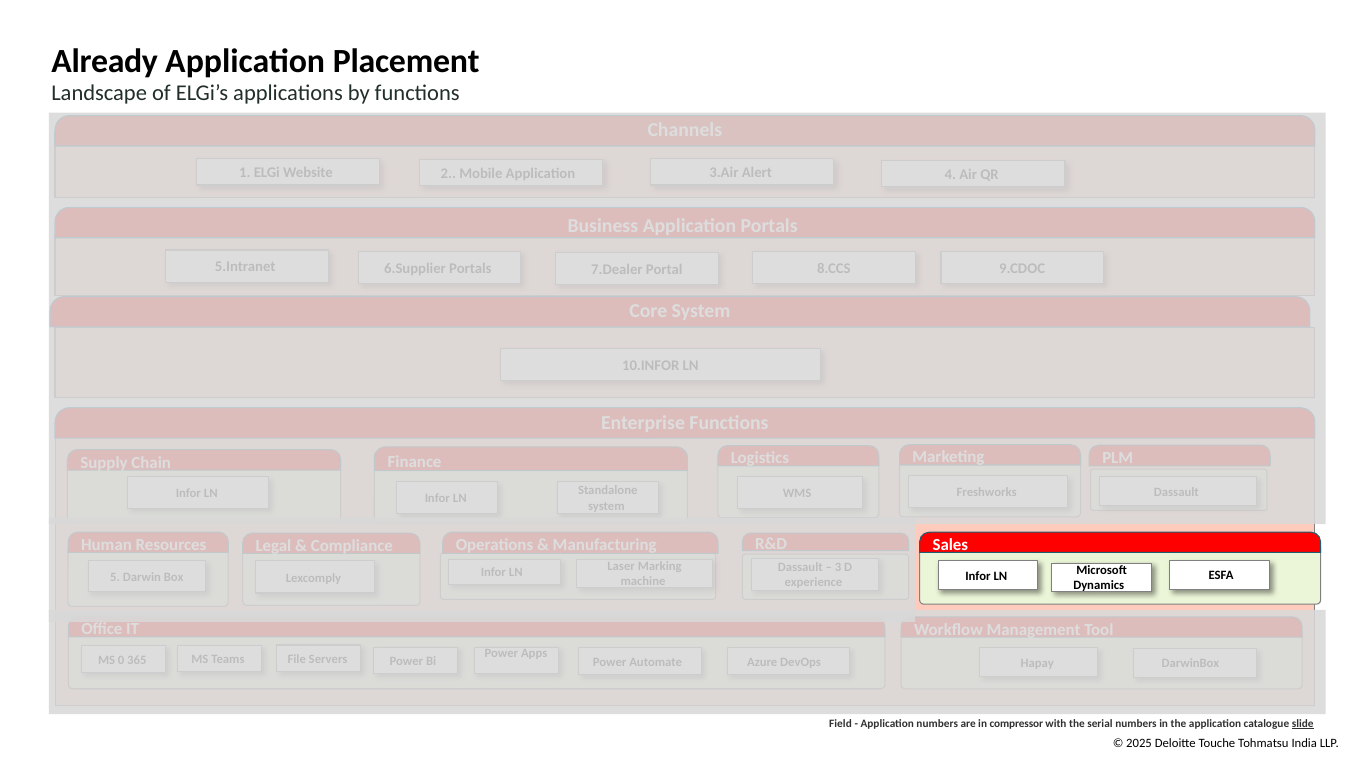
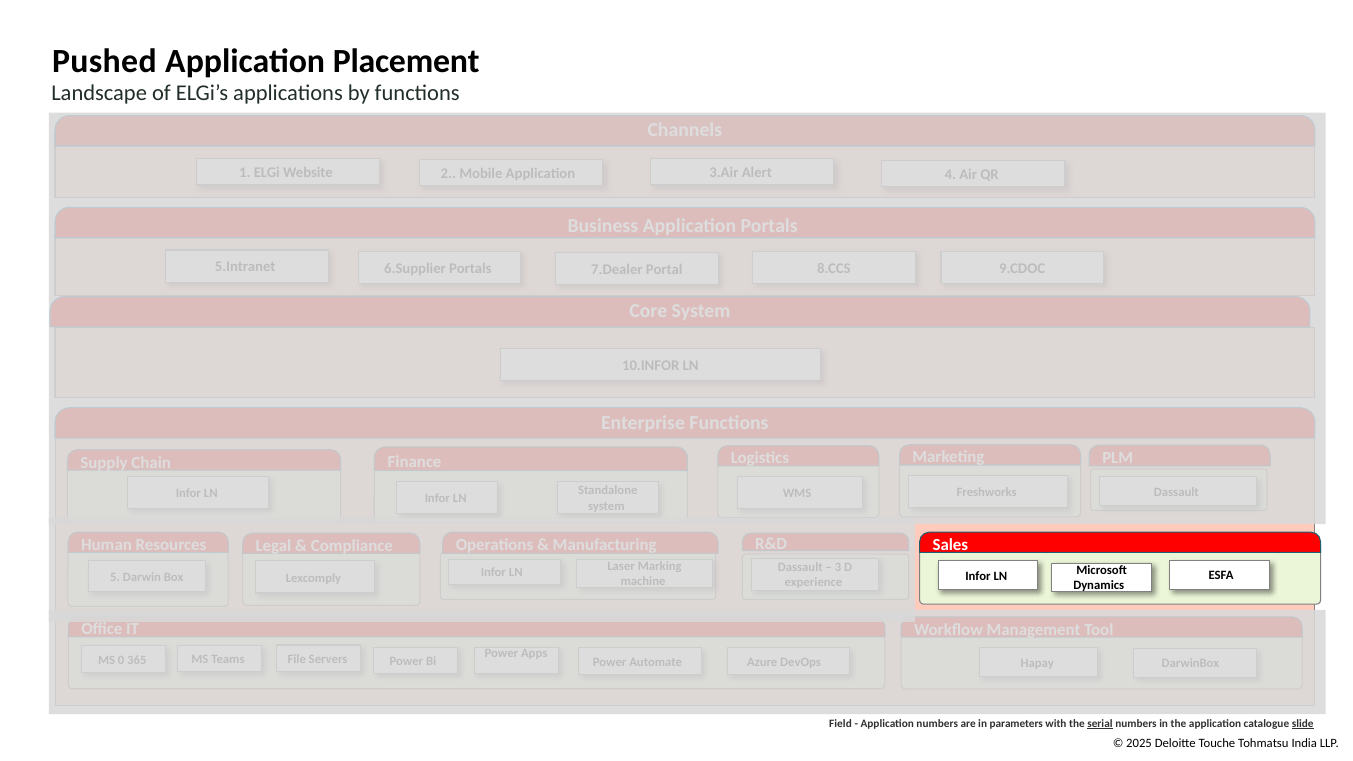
Already: Already -> Pushed
compressor: compressor -> parameters
serial underline: none -> present
